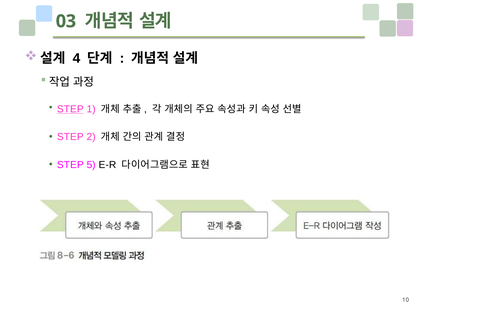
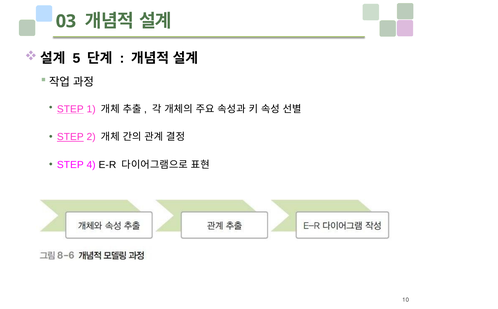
4: 4 -> 5
STEP at (70, 137) underline: none -> present
5: 5 -> 4
